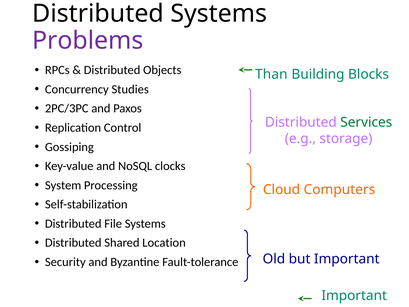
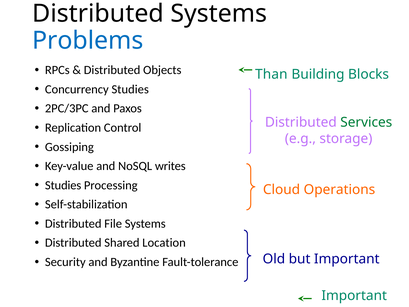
Problems colour: purple -> blue
clocks: clocks -> writes
System at (63, 185): System -> Studies
Computers: Computers -> Operations
